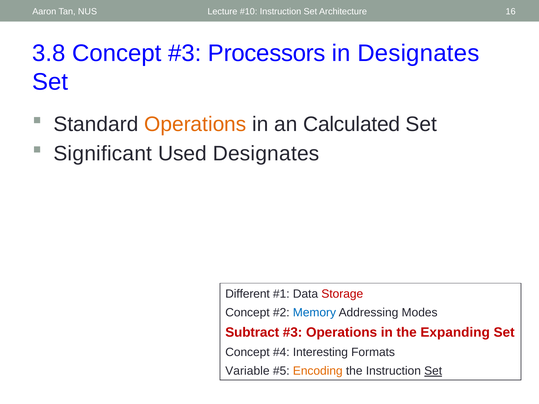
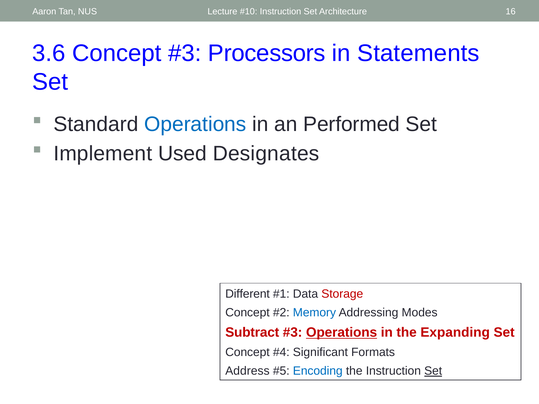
3.8: 3.8 -> 3.6
in Designates: Designates -> Statements
Operations at (195, 124) colour: orange -> blue
Calculated: Calculated -> Performed
Significant: Significant -> Implement
Operations at (342, 333) underline: none -> present
Interesting: Interesting -> Significant
Variable: Variable -> Address
Encoding colour: orange -> blue
